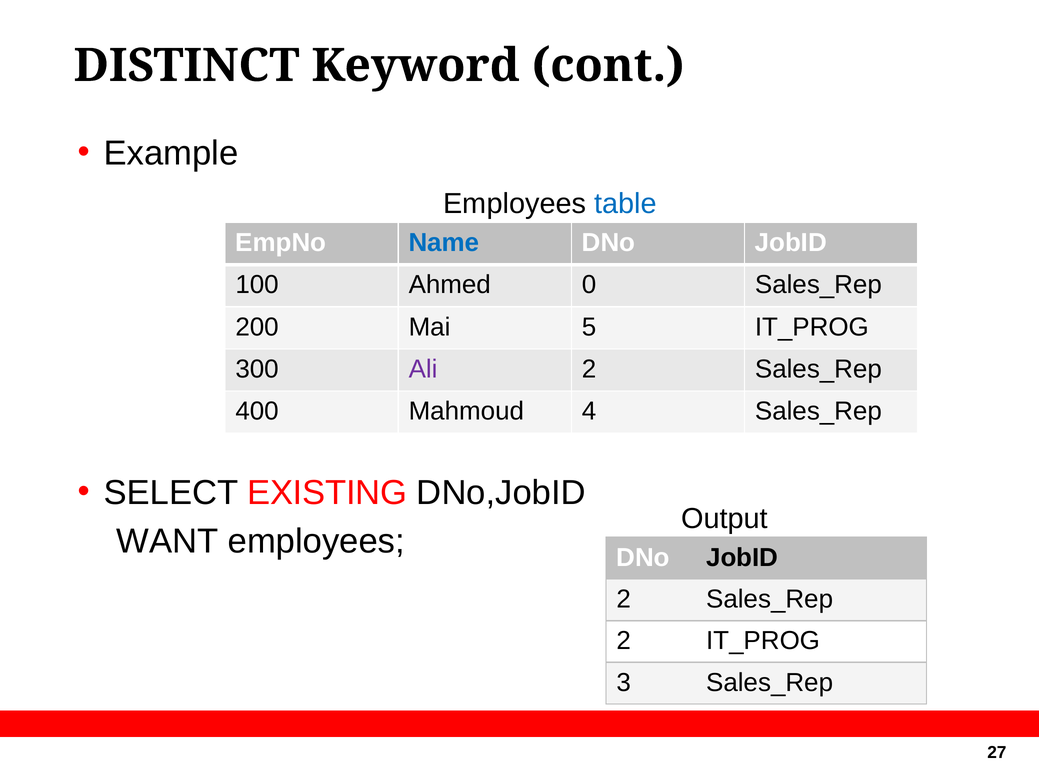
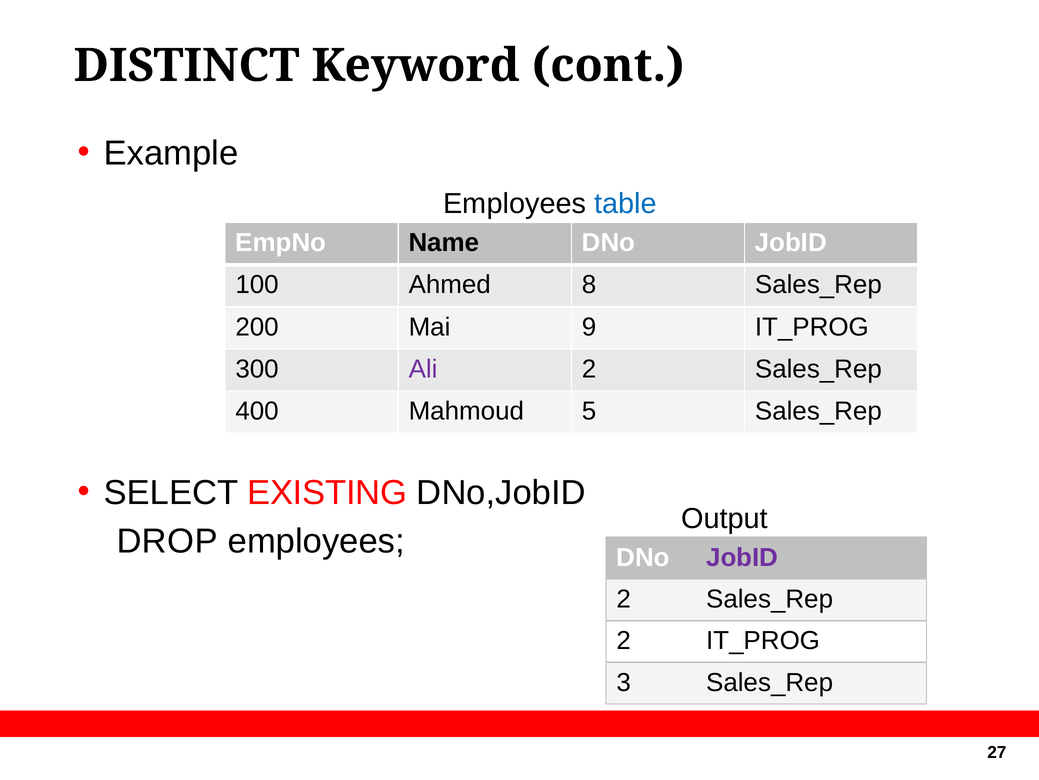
Name colour: blue -> black
0: 0 -> 8
5: 5 -> 9
4: 4 -> 5
WANT: WANT -> DROP
JobID at (742, 557) colour: black -> purple
